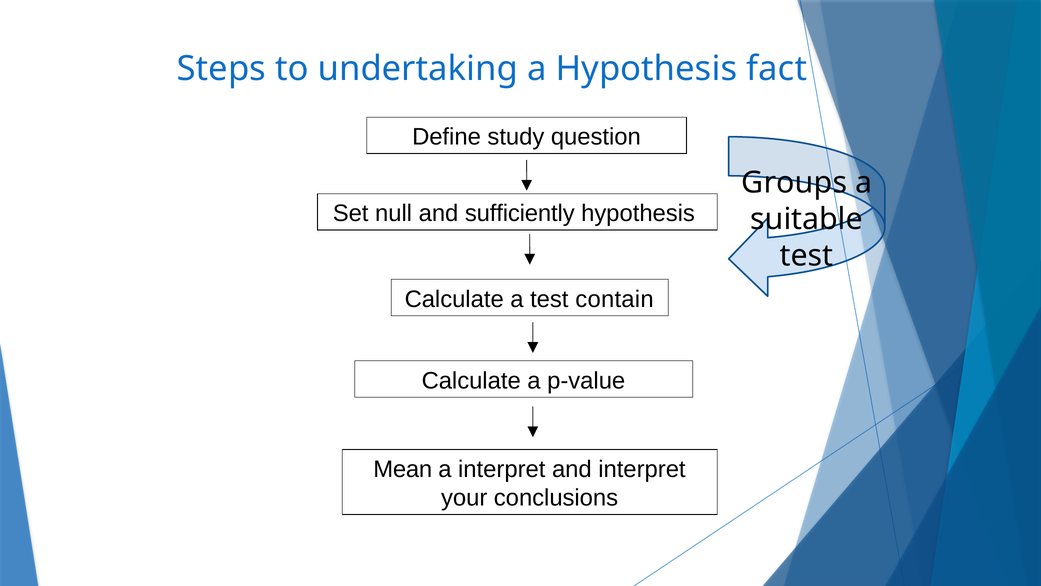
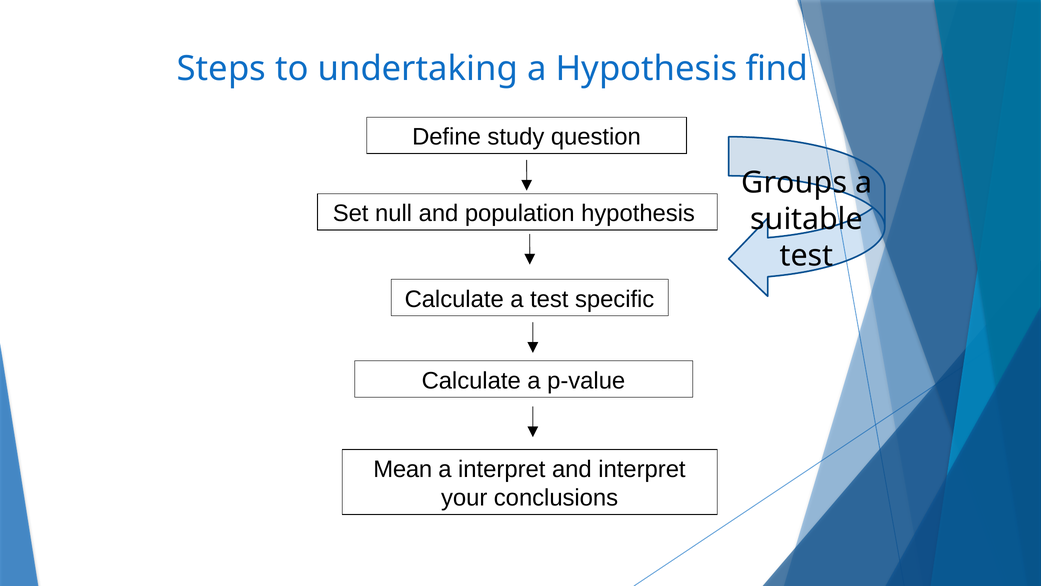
fact: fact -> find
sufficiently: sufficiently -> population
contain: contain -> specific
